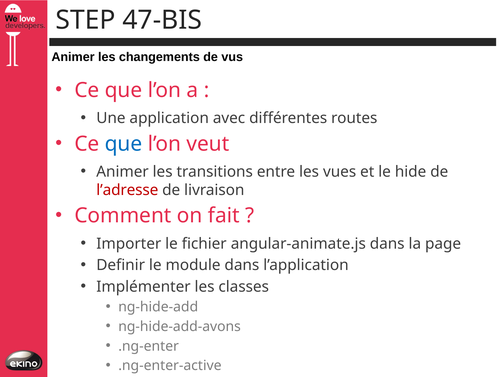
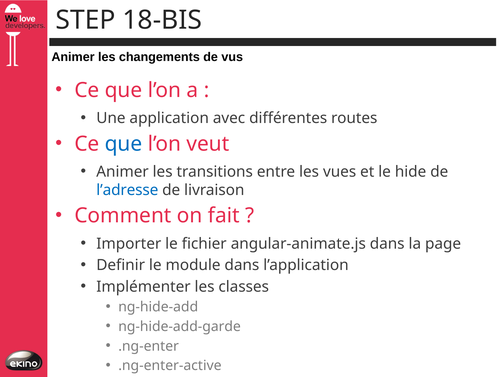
47-BIS: 47-BIS -> 18-BIS
l’adresse colour: red -> blue
ng-hide-add-avons: ng-hide-add-avons -> ng-hide-add-garde
